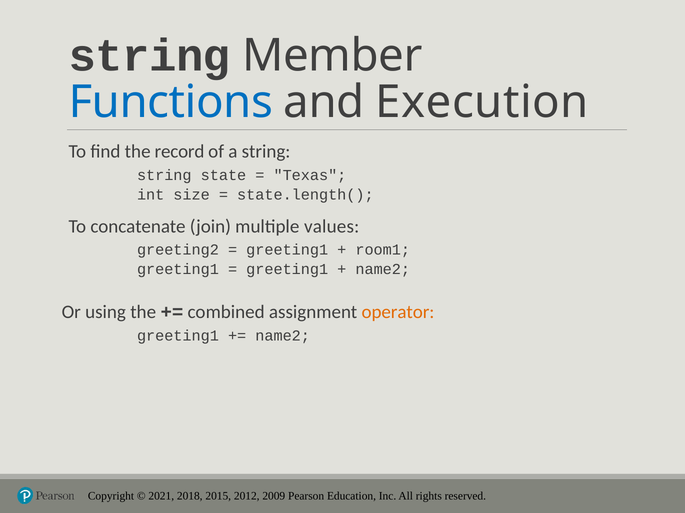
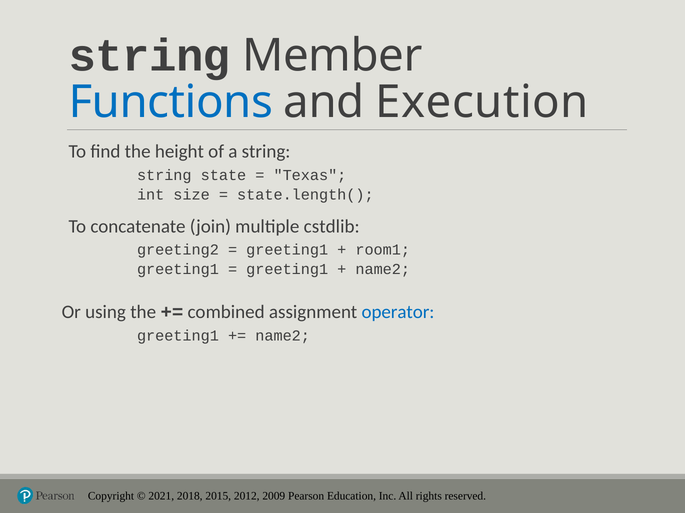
record: record -> height
values: values -> cstdlib
operator colour: orange -> blue
